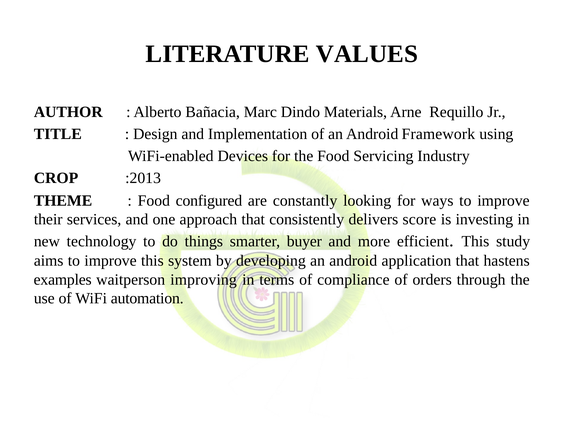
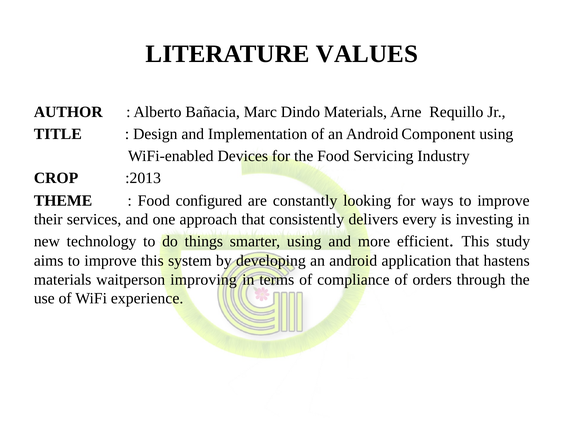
Framework: Framework -> Component
score: score -> every
smarter buyer: buyer -> using
examples at (63, 280): examples -> materials
automation: automation -> experience
